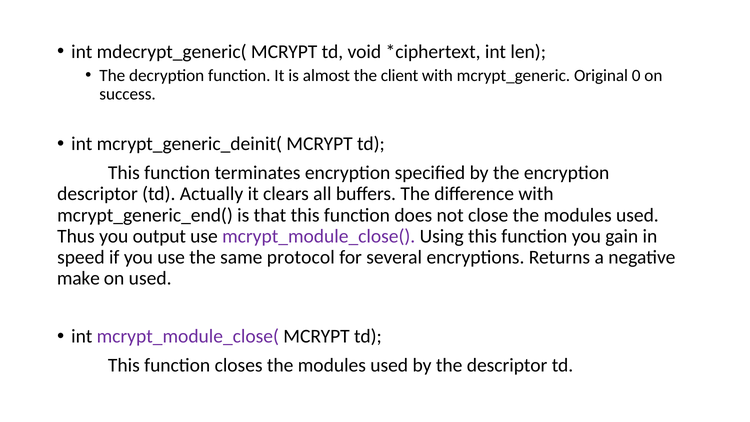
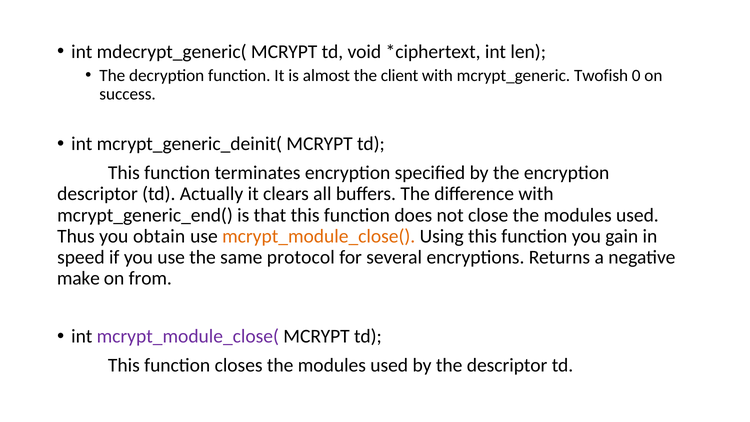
Original: Original -> Twofish
output: output -> obtain
mcrypt_module_close( at (319, 236) colour: purple -> orange
on used: used -> from
